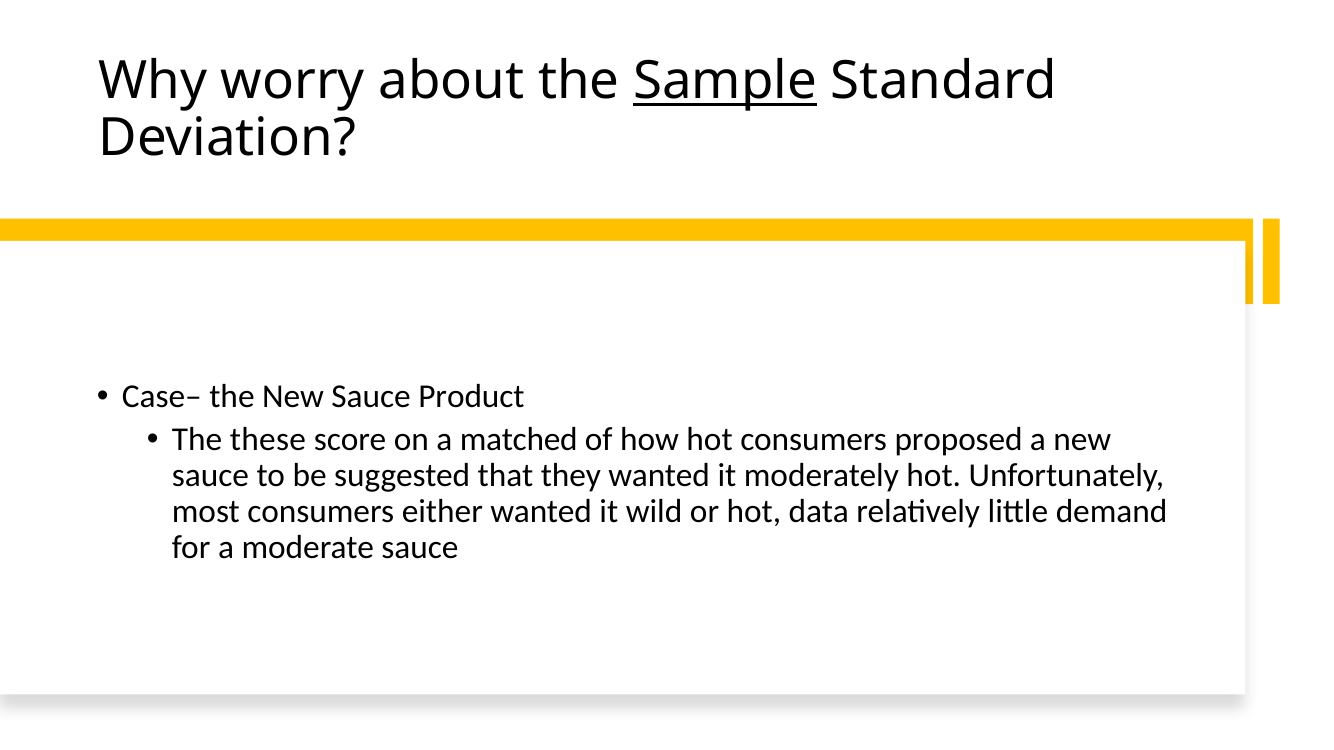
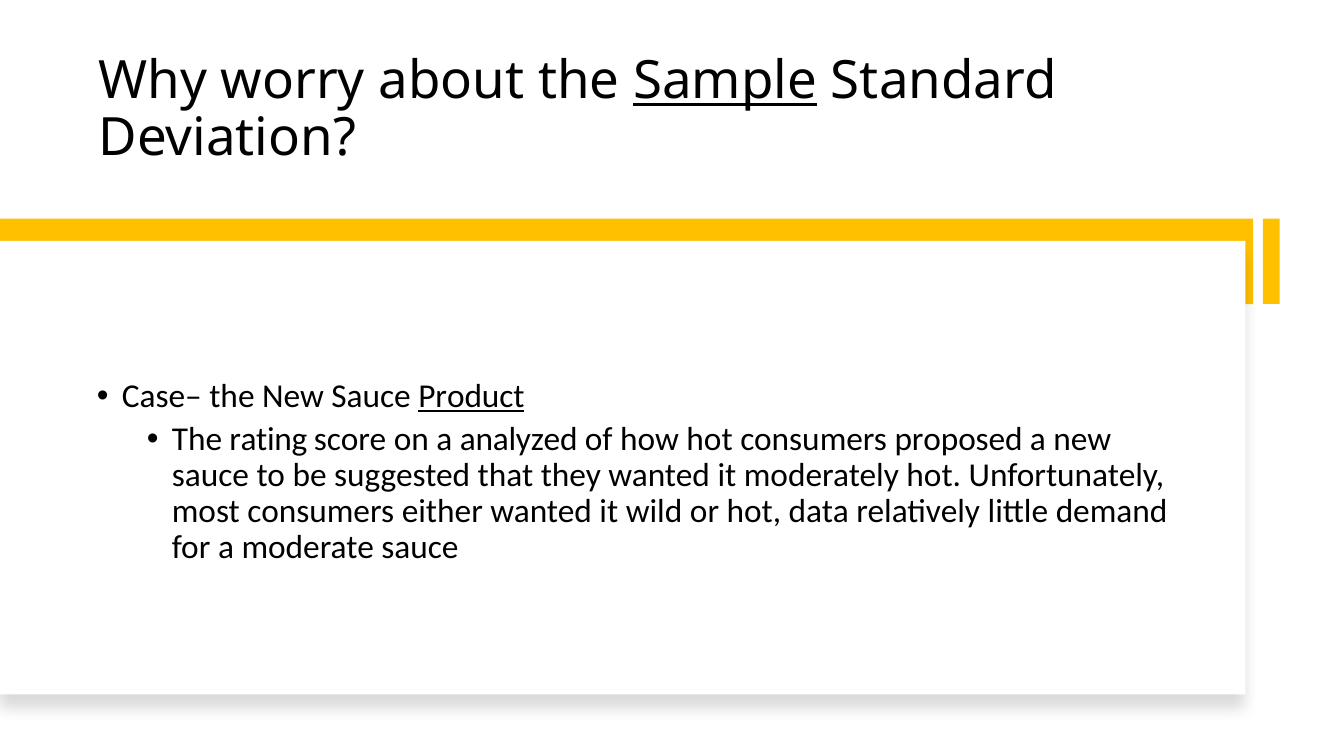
Product underline: none -> present
these: these -> rating
matched: matched -> analyzed
